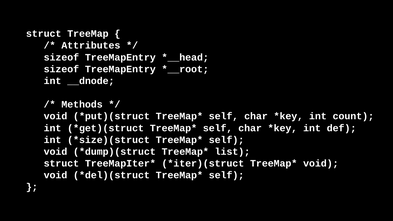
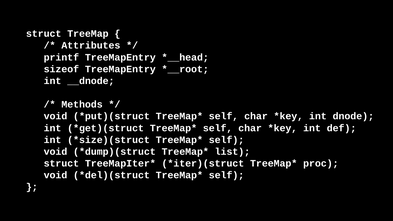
sizeof at (61, 57): sizeof -> printf
count: count -> dnode
void at (321, 163): void -> proc
